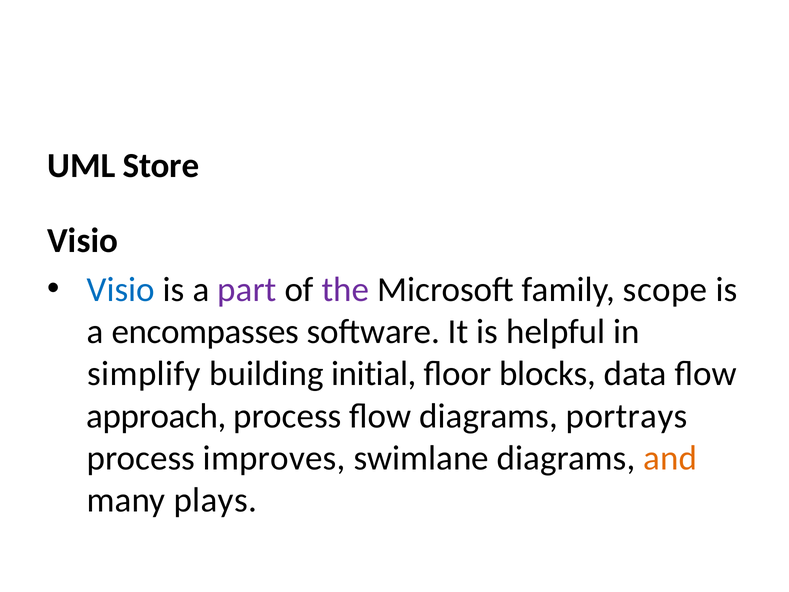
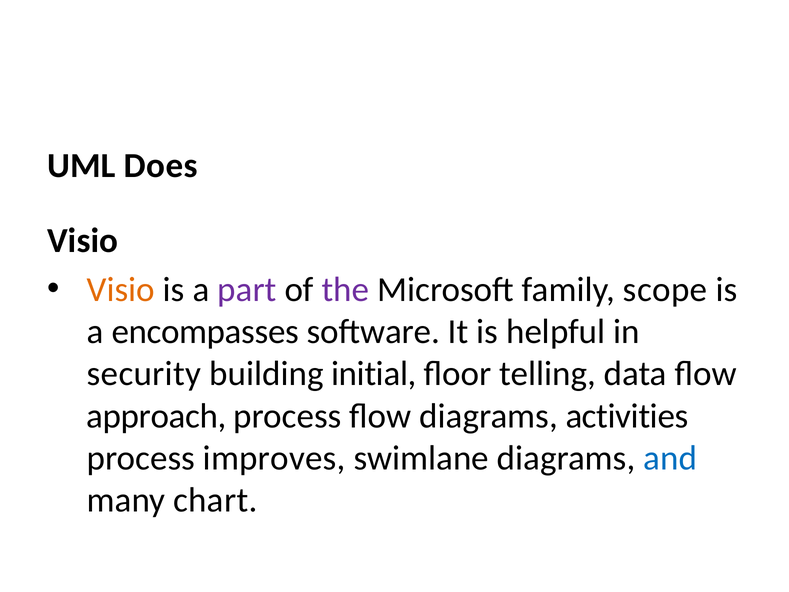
Store: Store -> Does
Visio at (121, 290) colour: blue -> orange
simplify: simplify -> security
blocks: blocks -> telling
portrays: portrays -> activities
and colour: orange -> blue
plays: plays -> chart
